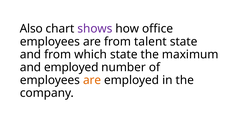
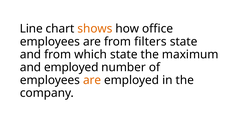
Also: Also -> Line
shows colour: purple -> orange
talent: talent -> filters
